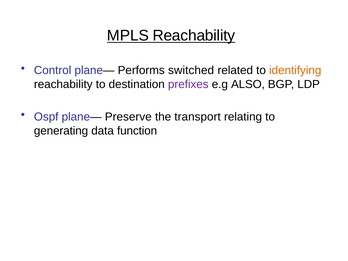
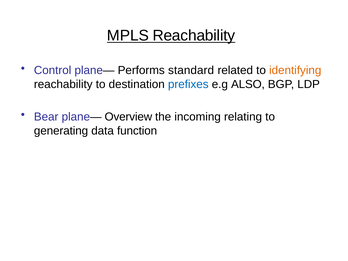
switched: switched -> standard
prefixes colour: purple -> blue
Ospf: Ospf -> Bear
Preserve: Preserve -> Overview
transport: transport -> incoming
